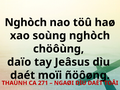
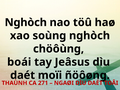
daïo: daïo -> boái
